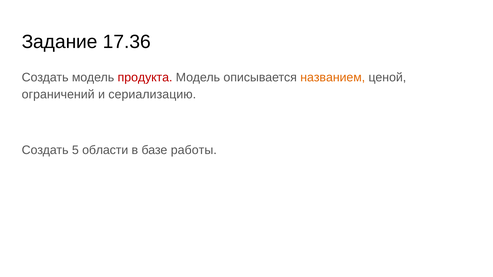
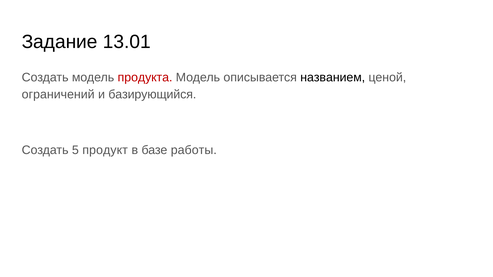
17.36: 17.36 -> 13.01
названием colour: orange -> black
сериализацию: сериализацию -> базирующийся
области: области -> продукт
